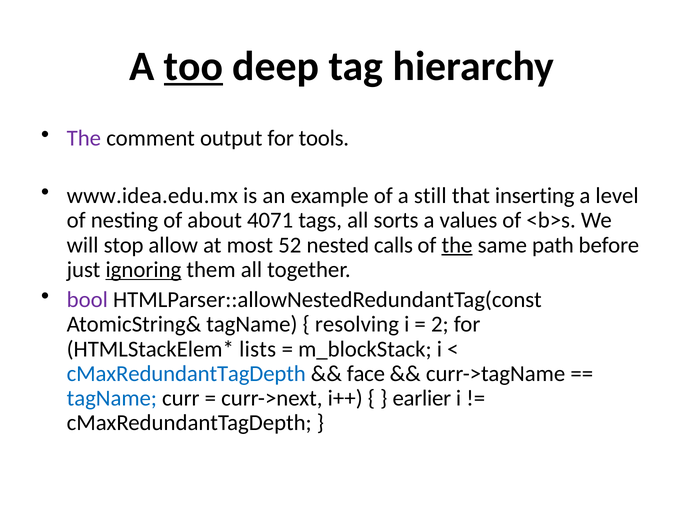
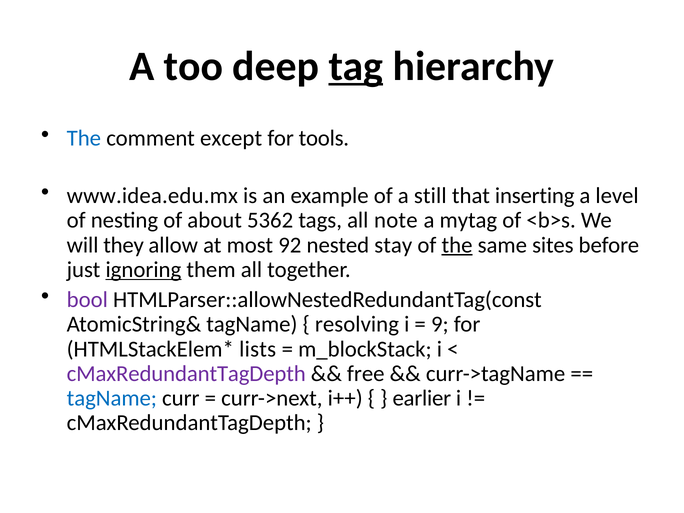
too underline: present -> none
tag underline: none -> present
The at (84, 138) colour: purple -> blue
output: output -> except
4071: 4071 -> 5362
sorts: sorts -> note
values: values -> mytag
stop: stop -> they
52: 52 -> 92
calls: calls -> stay
path: path -> sites
2: 2 -> 9
cMaxRedundantTagDepth at (186, 374) colour: blue -> purple
face: face -> free
